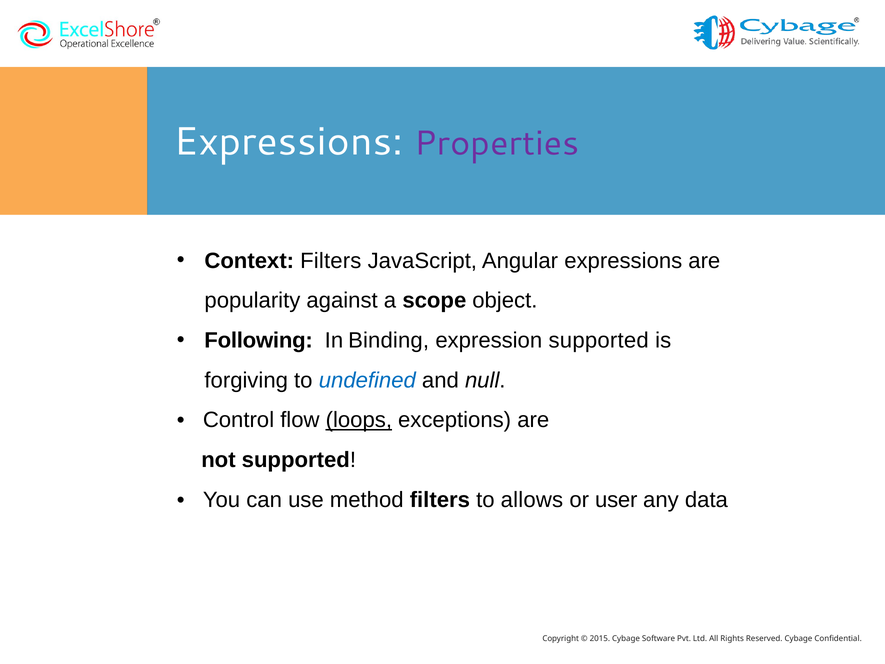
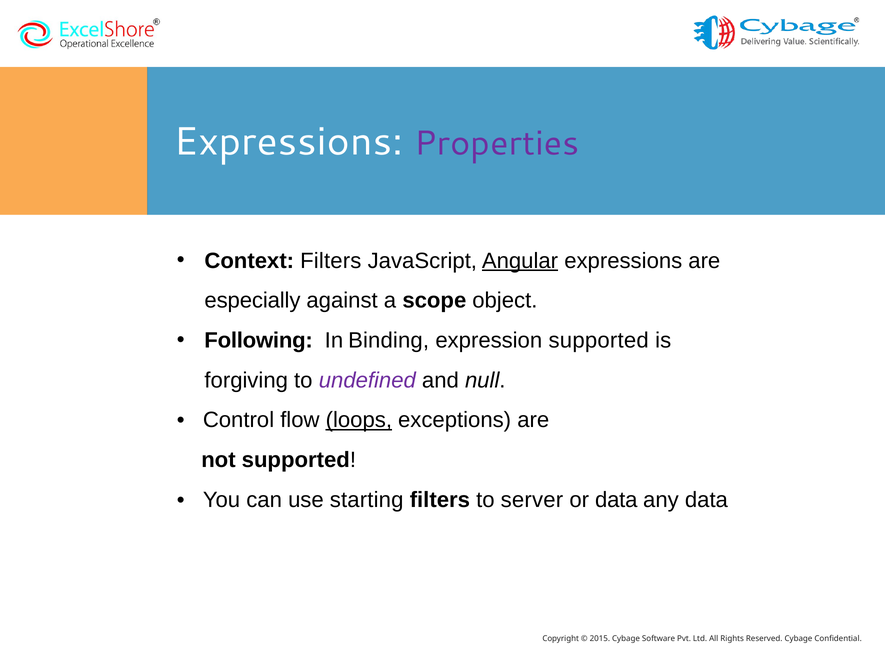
Angular underline: none -> present
popularity: popularity -> especially
undefined colour: blue -> purple
method: method -> starting
allows: allows -> server
or user: user -> data
